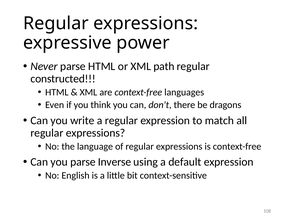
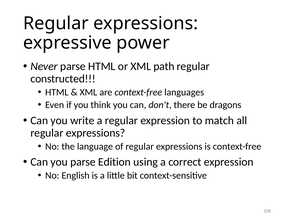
Inverse: Inverse -> Edition
default: default -> correct
